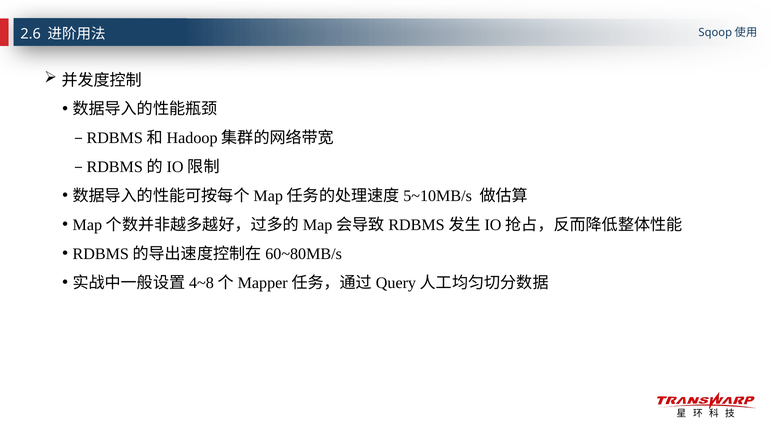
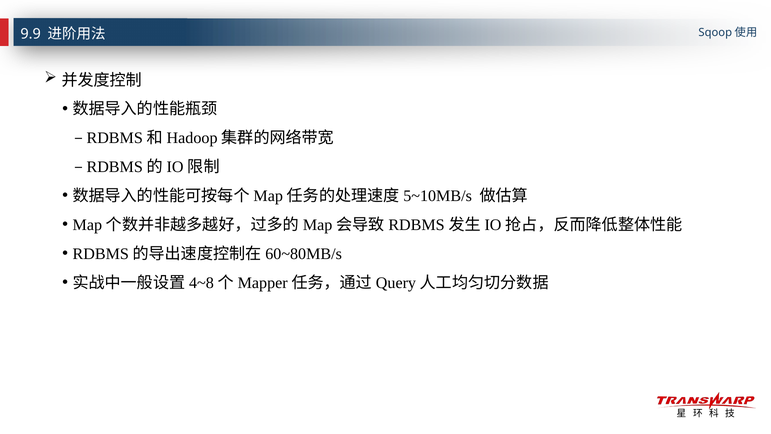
2.6: 2.6 -> 9.9
